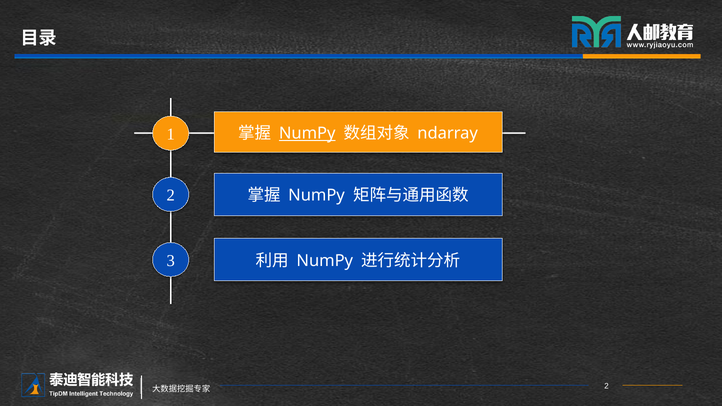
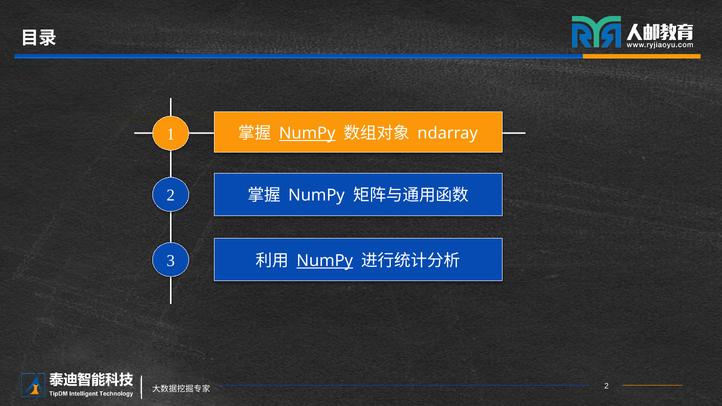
NumPy at (325, 261) underline: none -> present
